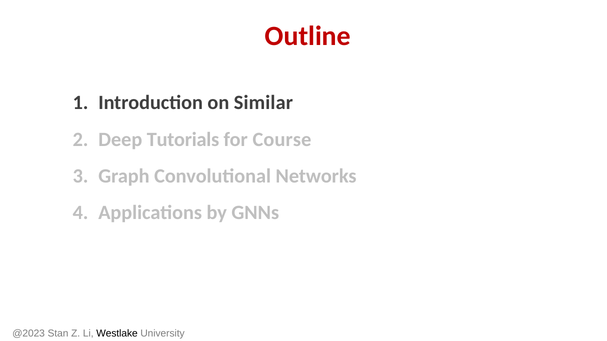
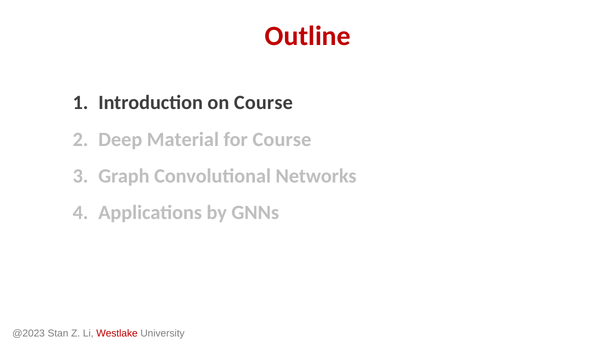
on Similar: Similar -> Course
Tutorials: Tutorials -> Material
Westlake colour: black -> red
